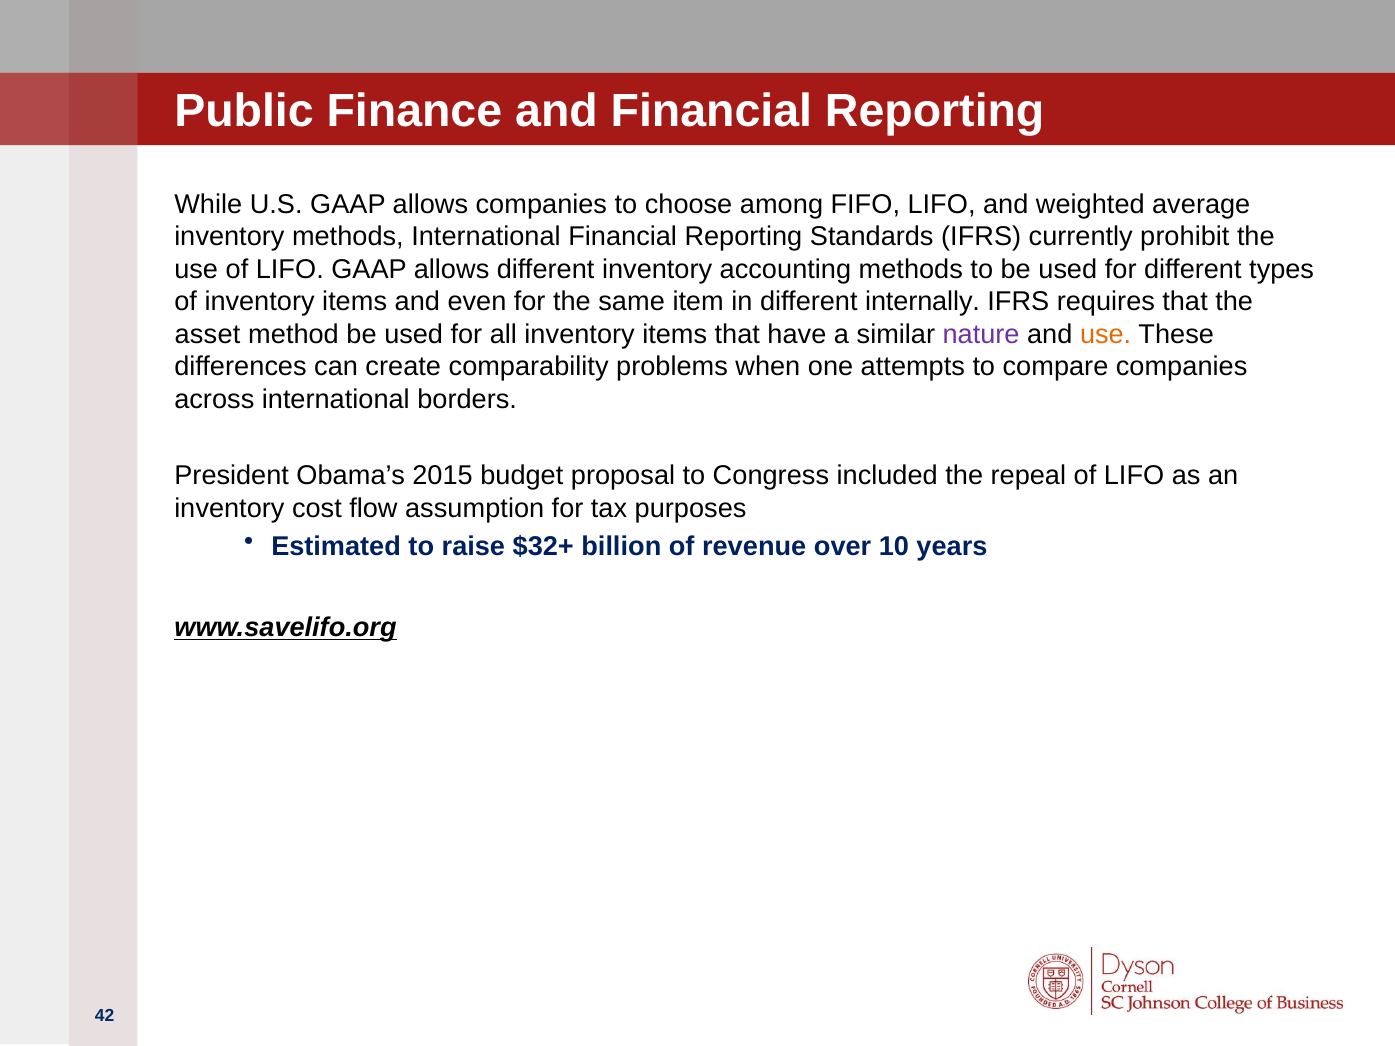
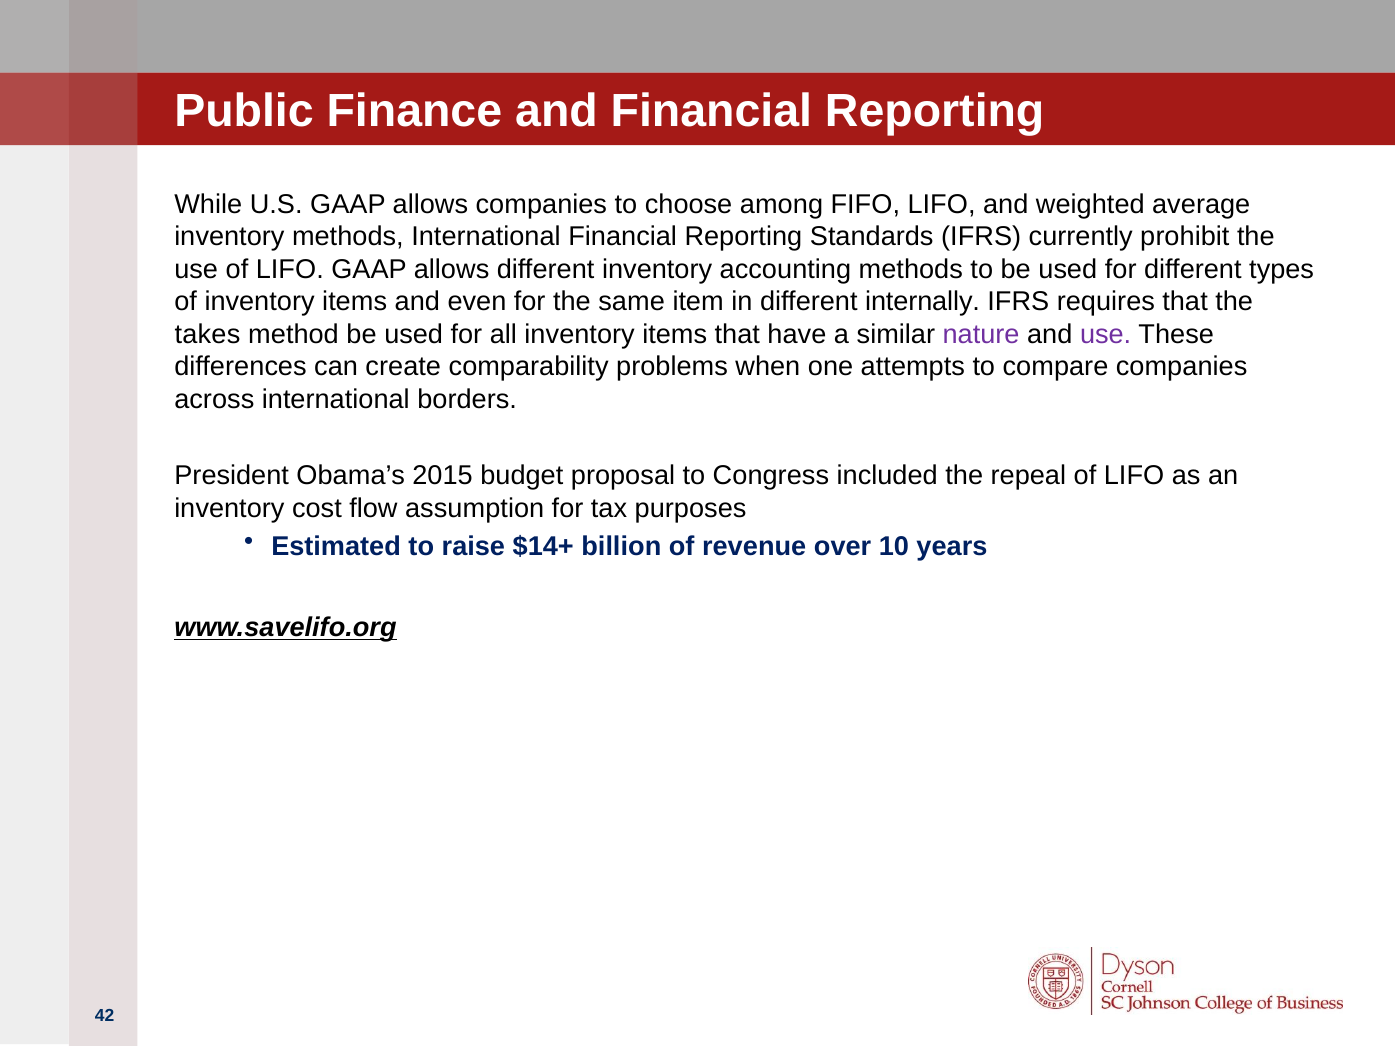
asset: asset -> takes
use at (1106, 334) colour: orange -> purple
$32+: $32+ -> $14+
